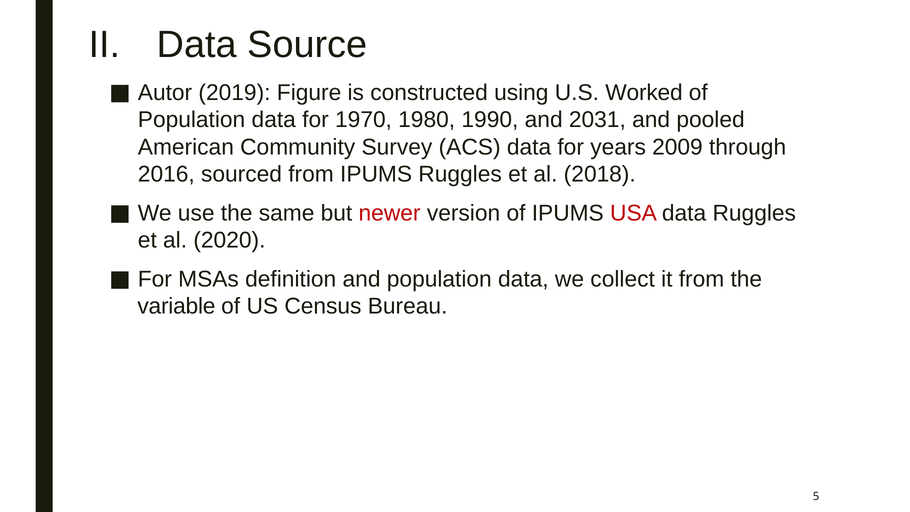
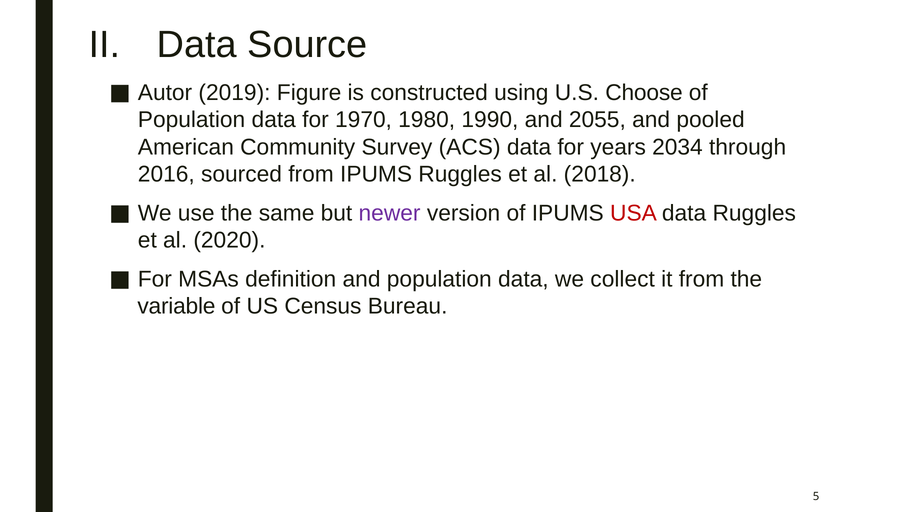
Worked: Worked -> Choose
2031: 2031 -> 2055
2009: 2009 -> 2034
newer colour: red -> purple
